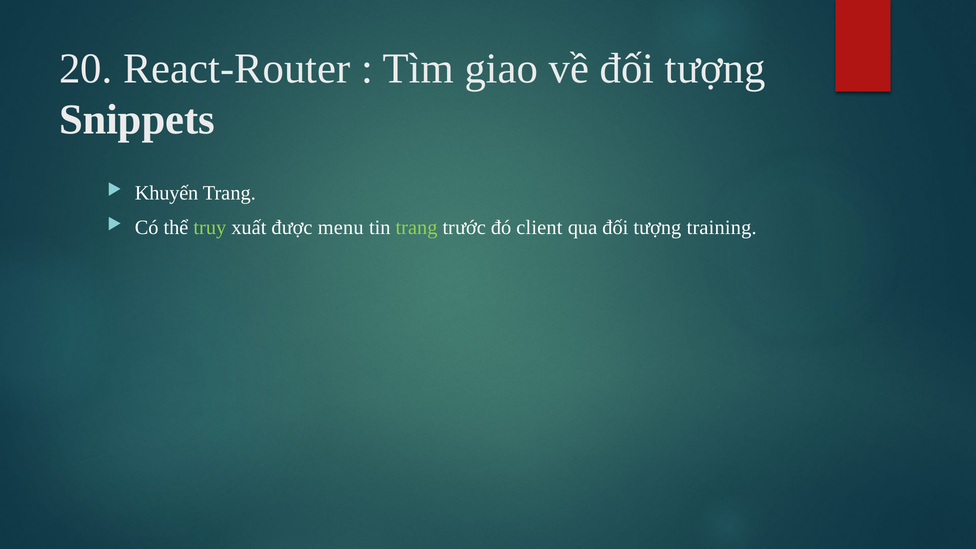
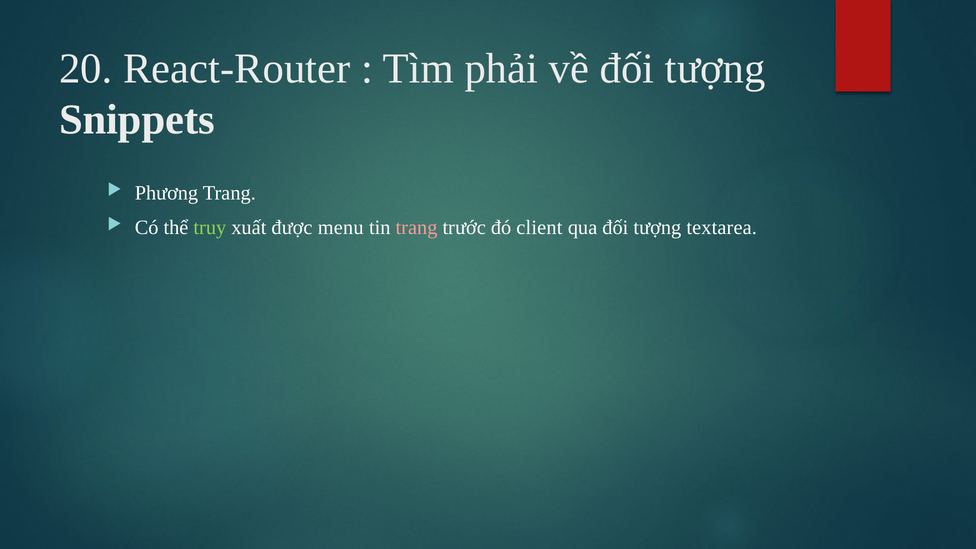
giao: giao -> phải
Khuyến: Khuyến -> Phương
trang at (417, 227) colour: light green -> pink
training: training -> textarea
